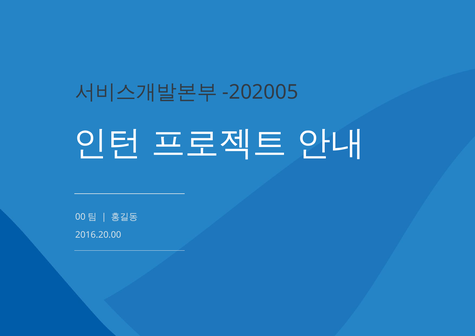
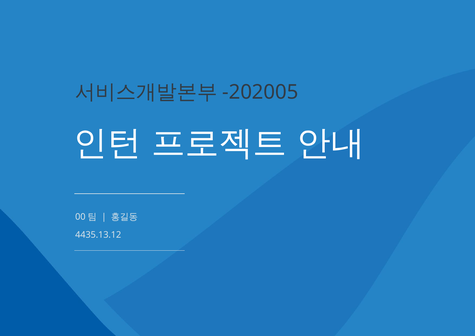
2016.20.00: 2016.20.00 -> 4435.13.12
